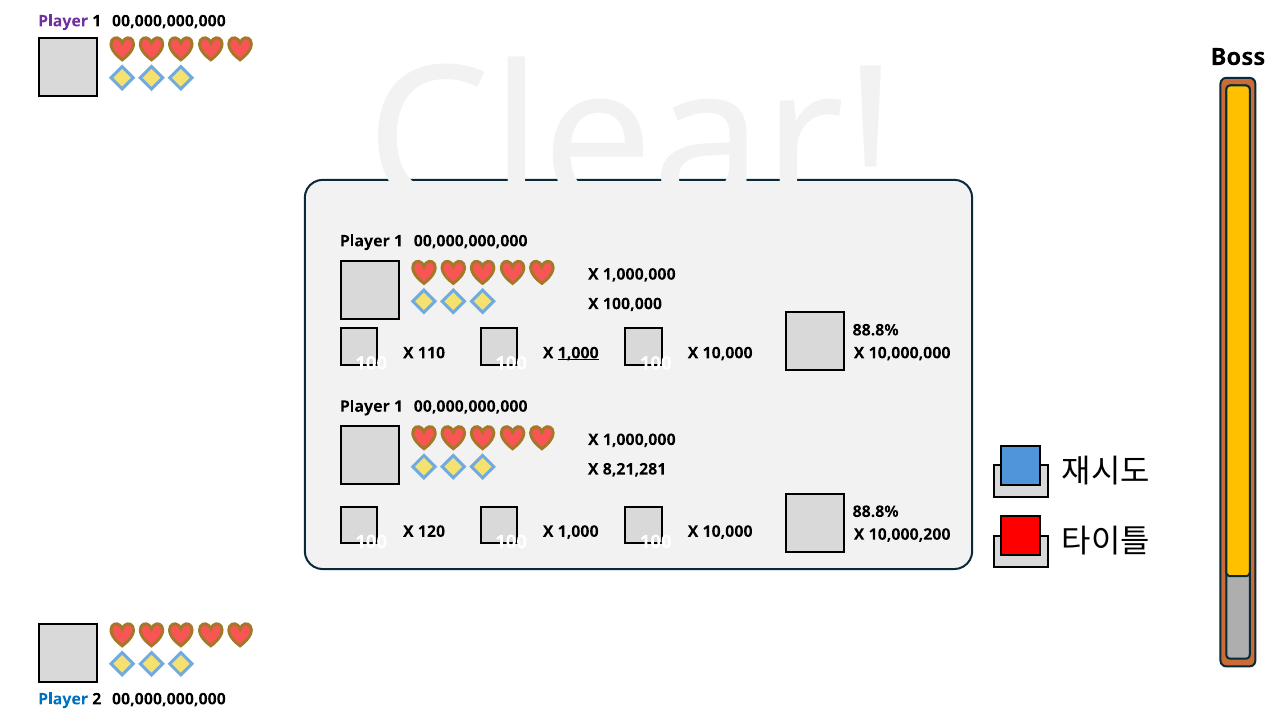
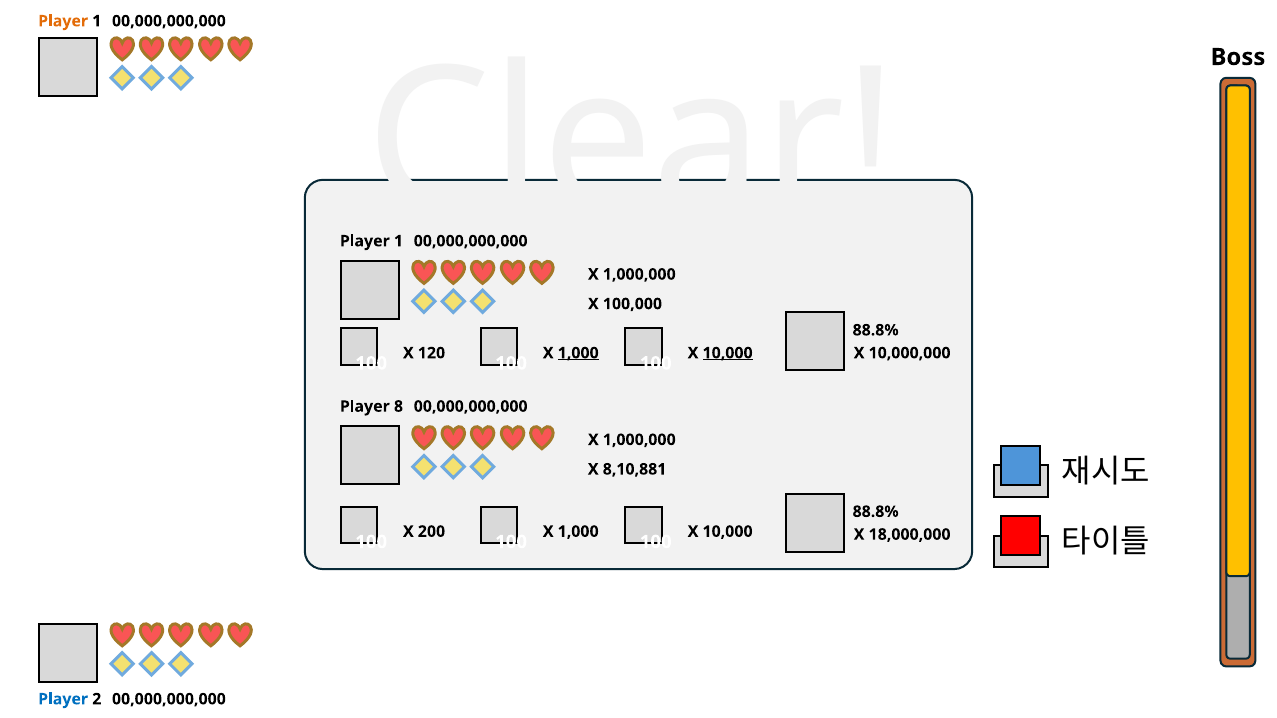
Player at (63, 21) colour: purple -> orange
110: 110 -> 120
10,000 at (728, 353) underline: none -> present
1 at (399, 407): 1 -> 8
8,21,281: 8,21,281 -> 8,10,881
120: 120 -> 200
10,000,200: 10,000,200 -> 18,000,000
